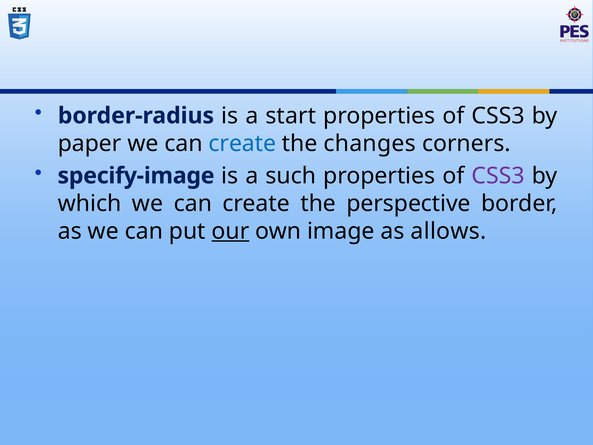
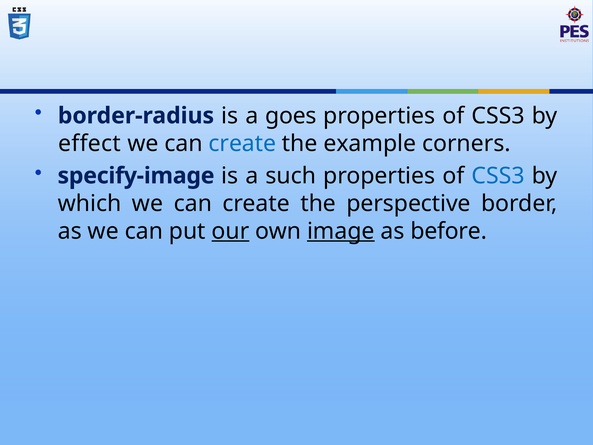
start: start -> goes
paper: paper -> effect
changes: changes -> example
CSS3 at (498, 176) colour: purple -> blue
image underline: none -> present
allows: allows -> before
